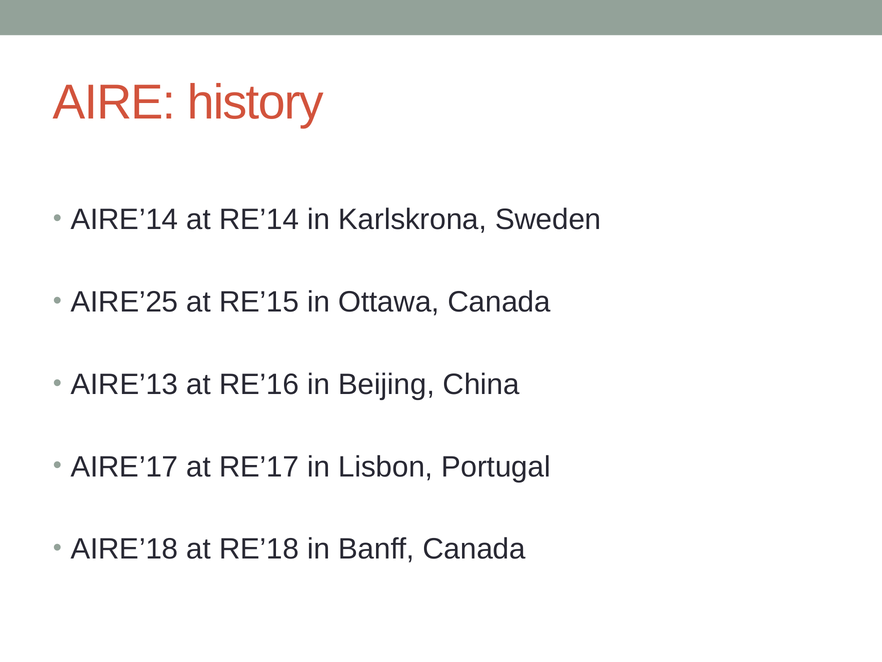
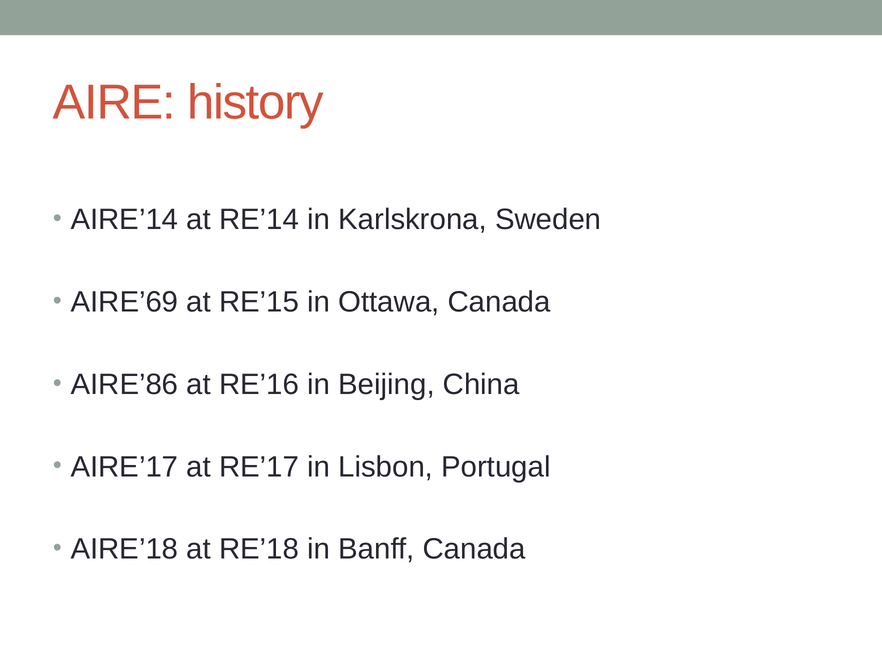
AIRE’25: AIRE’25 -> AIRE’69
AIRE’13: AIRE’13 -> AIRE’86
